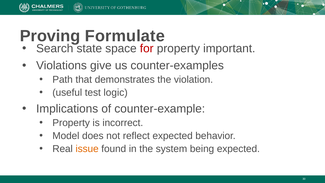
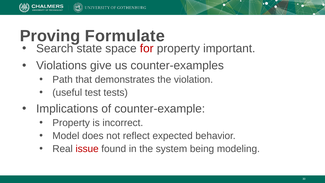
logic: logic -> tests
issue colour: orange -> red
being expected: expected -> modeling
